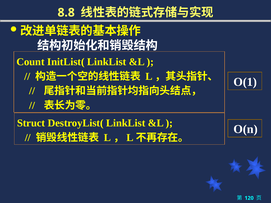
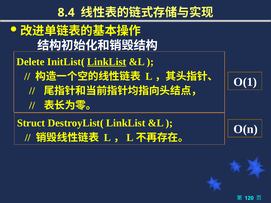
8.8: 8.8 -> 8.4
Count: Count -> Delete
LinkList at (107, 62) underline: none -> present
